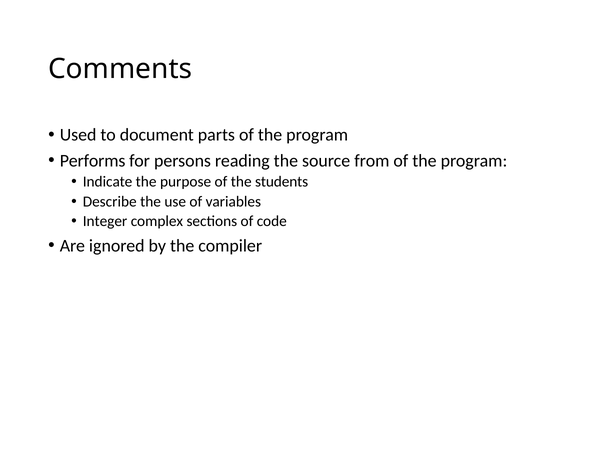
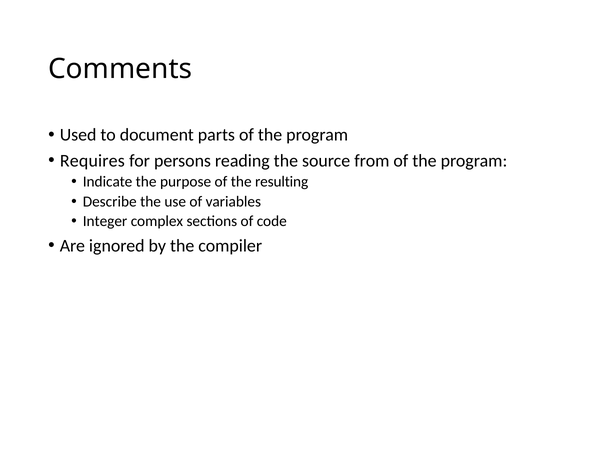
Performs: Performs -> Requires
students: students -> resulting
